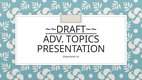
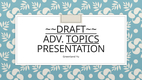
TOPICS underline: none -> present
